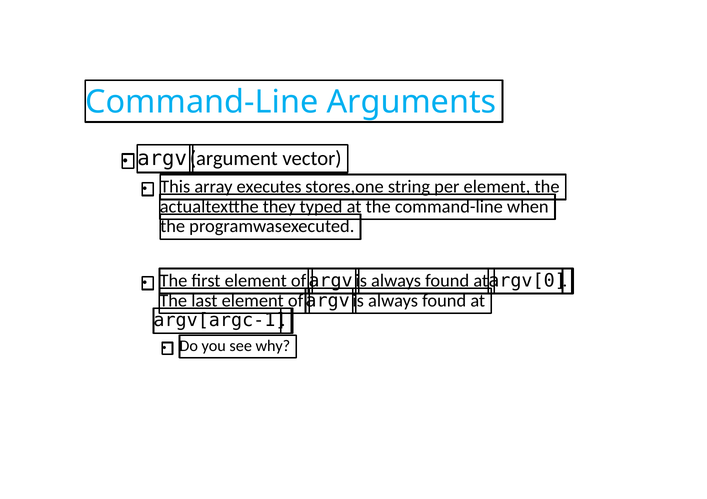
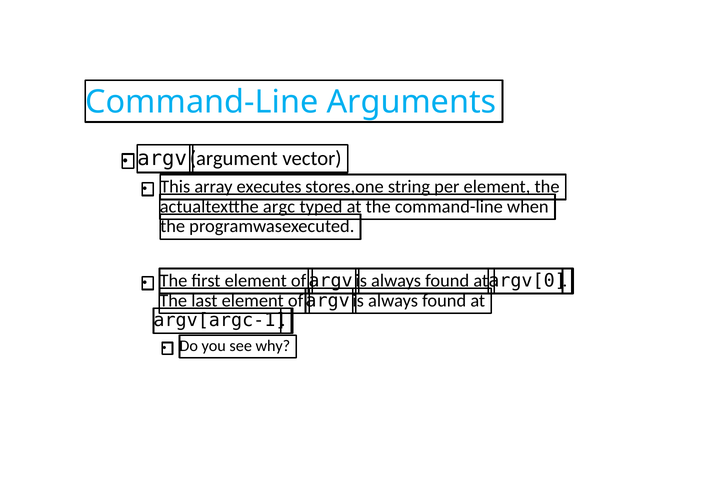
they: they -> argc
